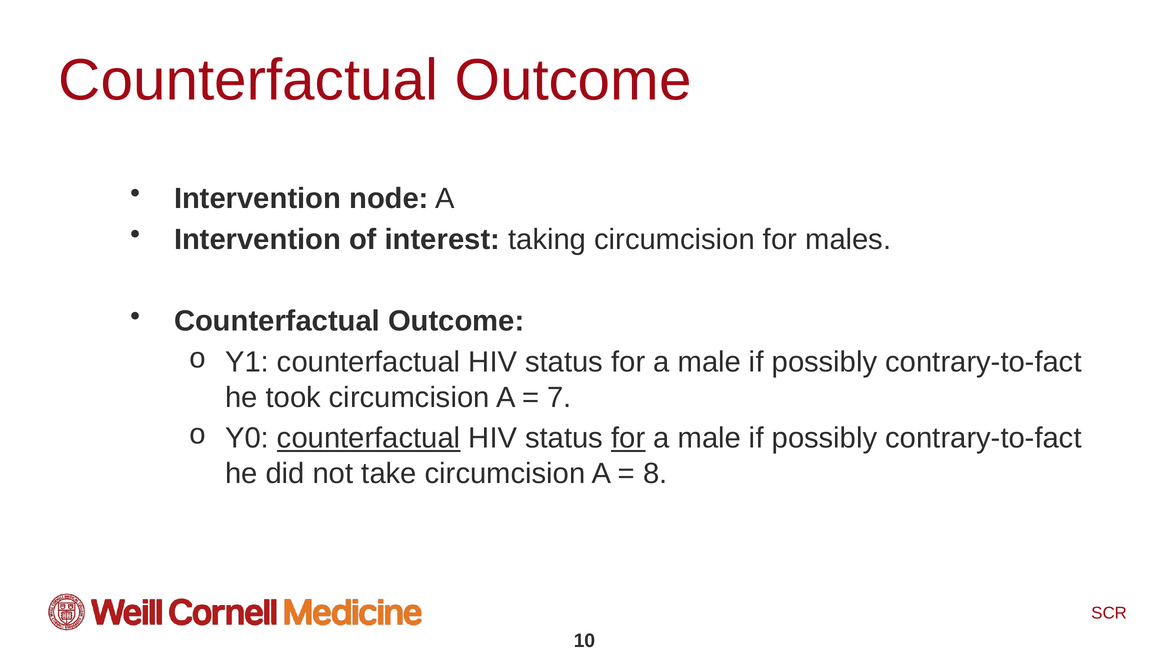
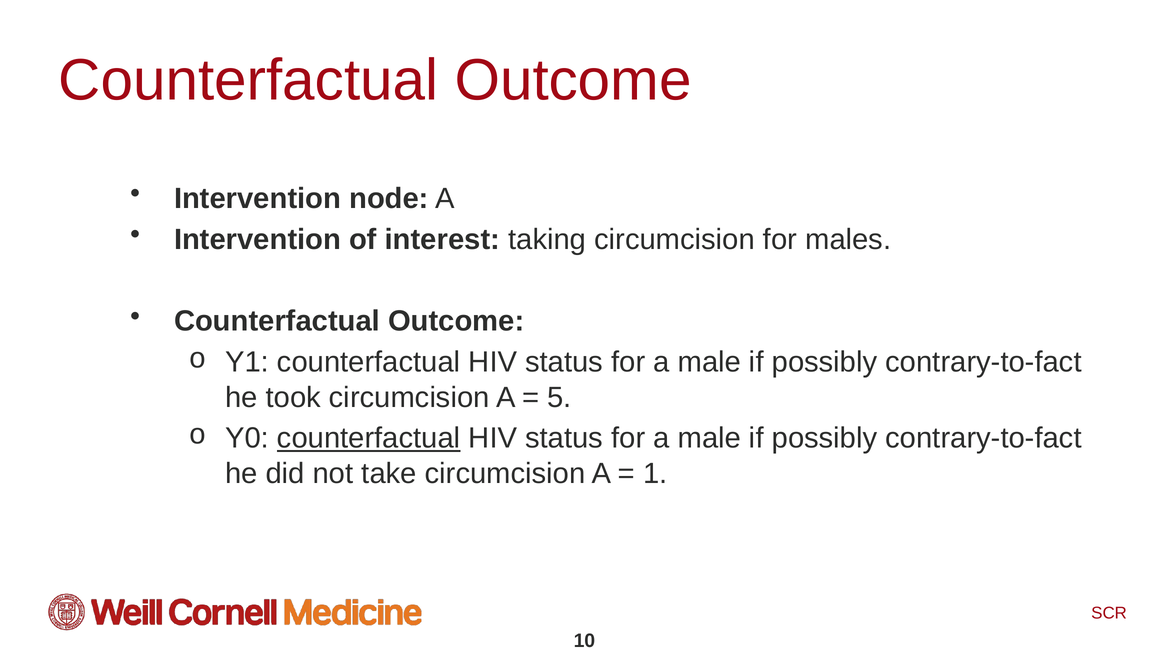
7: 7 -> 5
for at (628, 438) underline: present -> none
8: 8 -> 1
